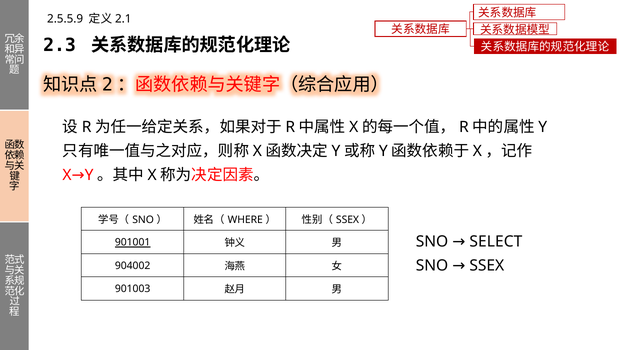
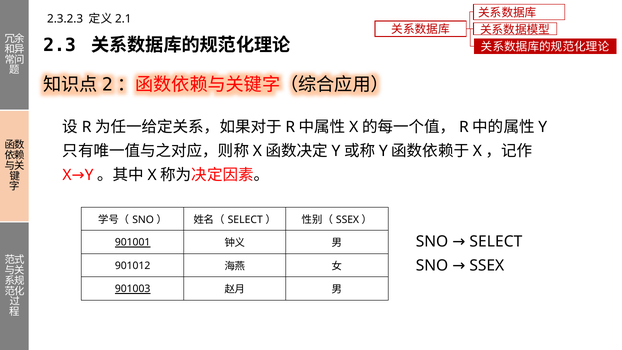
2.5.5.9: 2.5.5.9 -> 2.3.2.3
WHERE at (245, 220): WHERE -> SELECT
904002: 904002 -> 901012
901003 underline: none -> present
